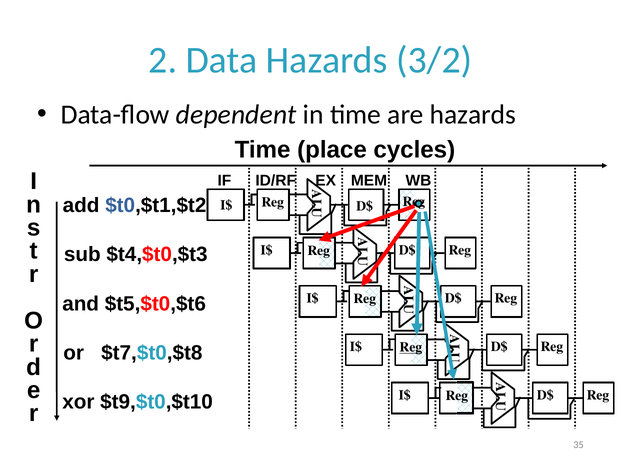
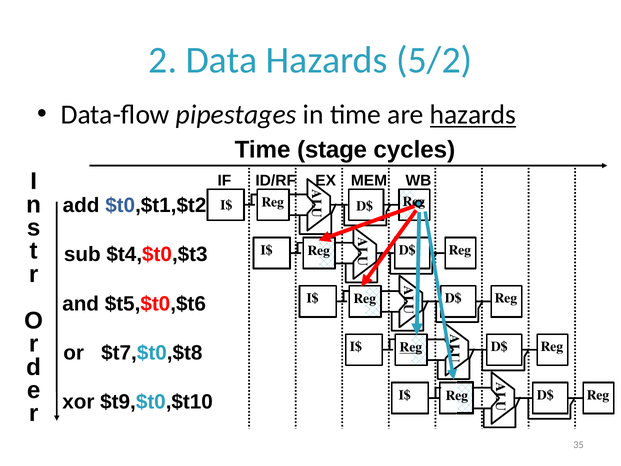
3/2: 3/2 -> 5/2
dependent: dependent -> pipestages
hazards at (473, 115) underline: none -> present
place: place -> stage
